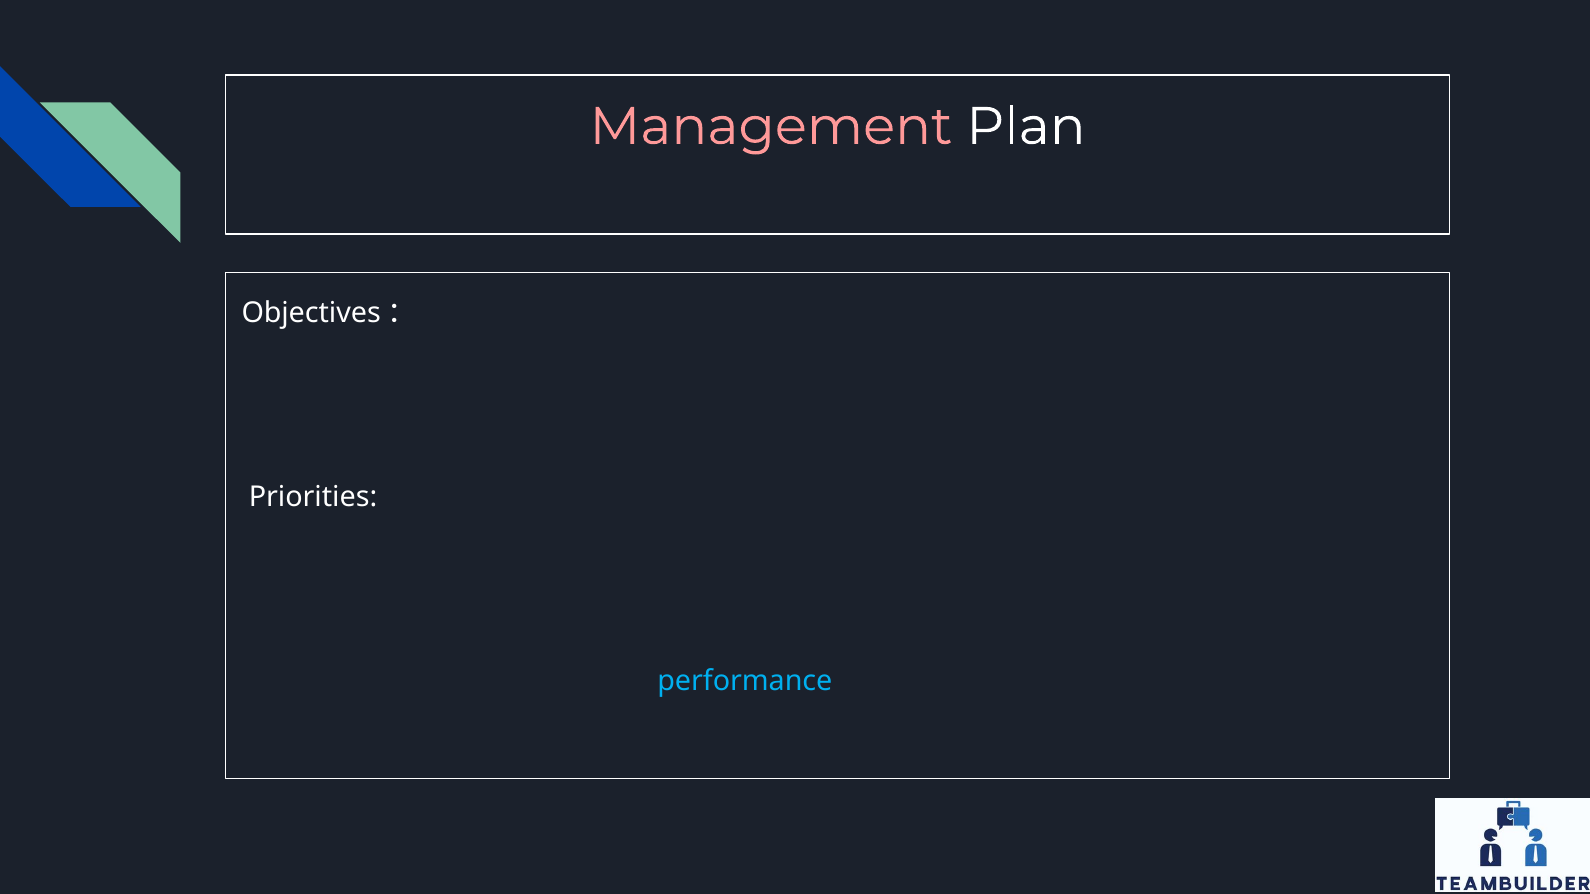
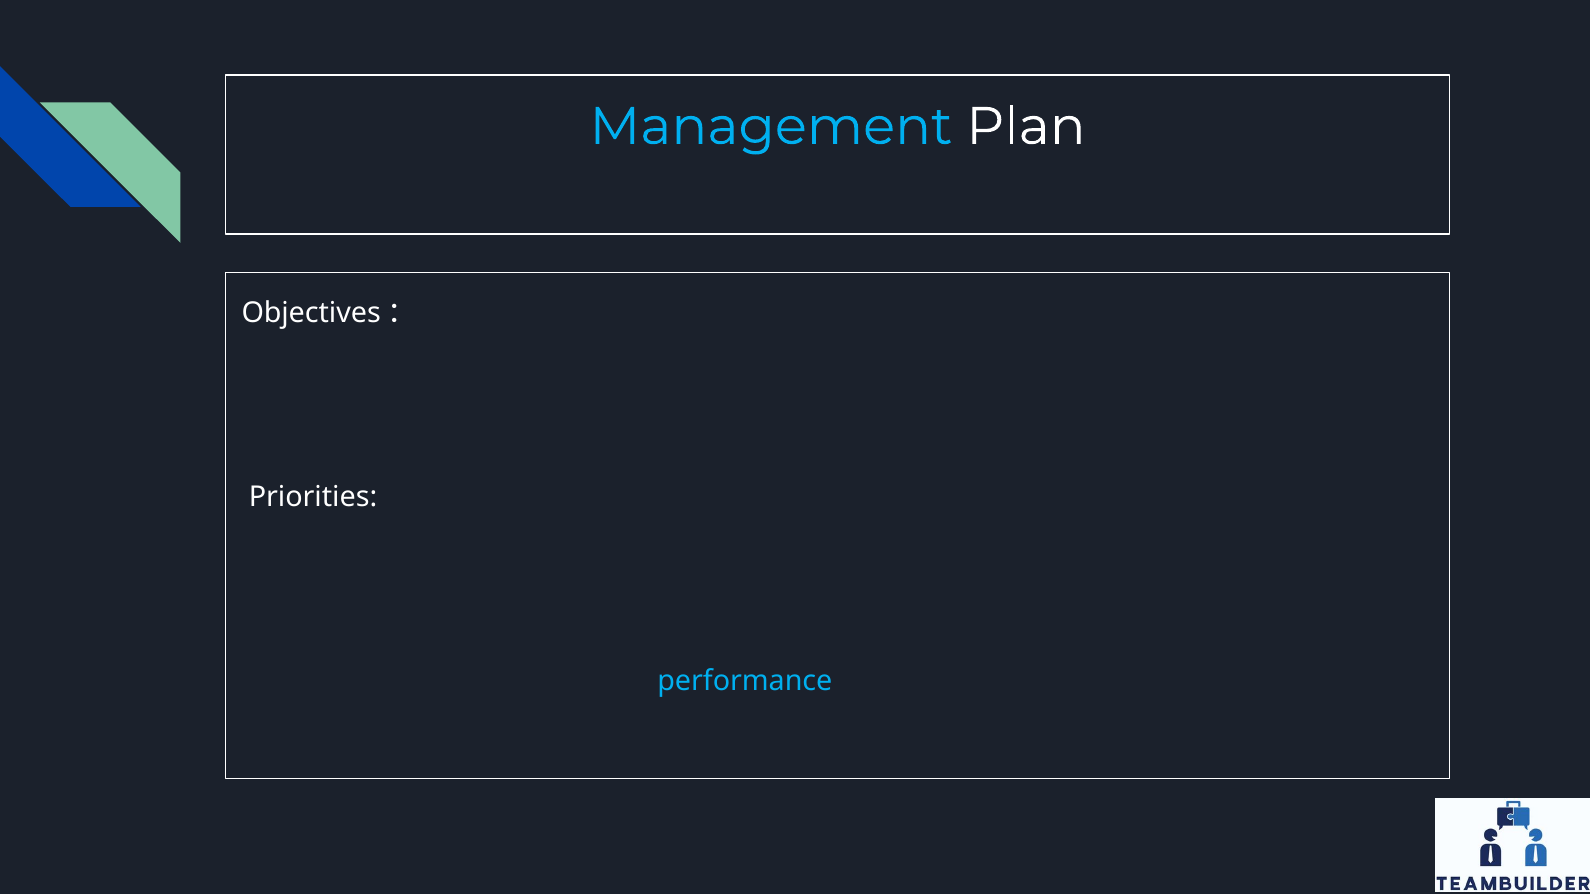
Management colour: pink -> light blue
